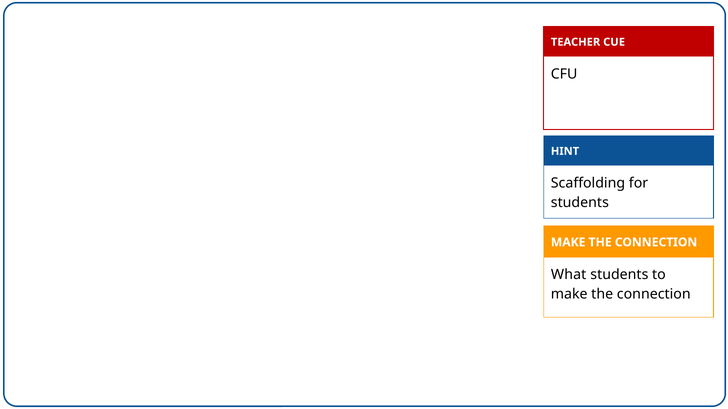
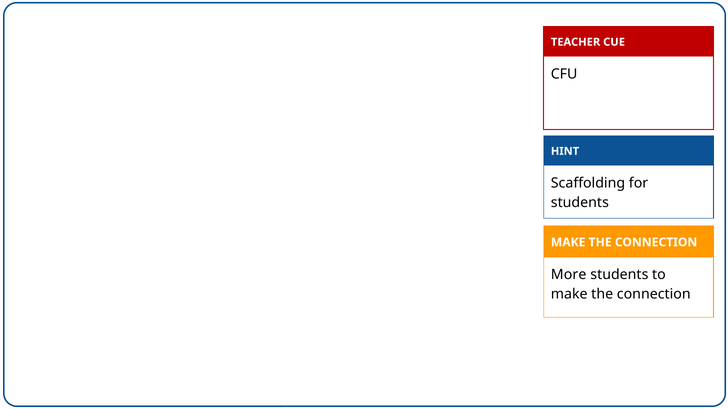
What: What -> More
